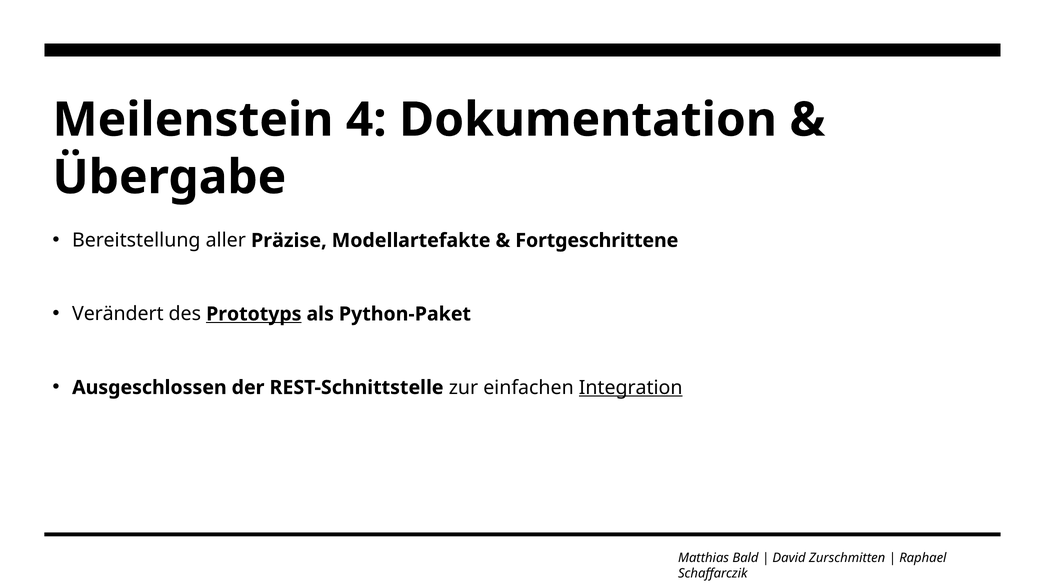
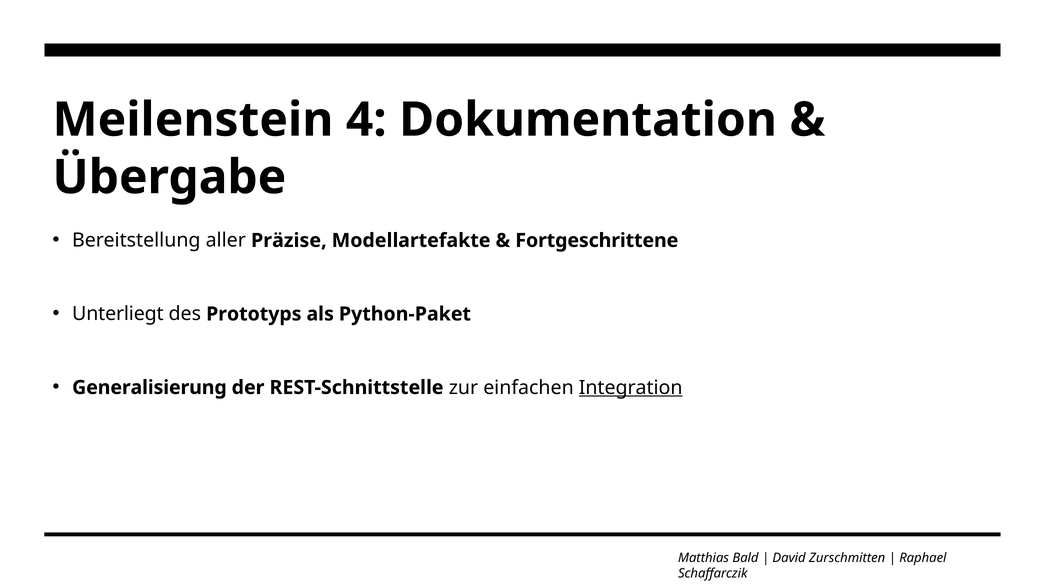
Verändert: Verändert -> Unterliegt
Prototyps underline: present -> none
Ausgeschlossen: Ausgeschlossen -> Generalisierung
